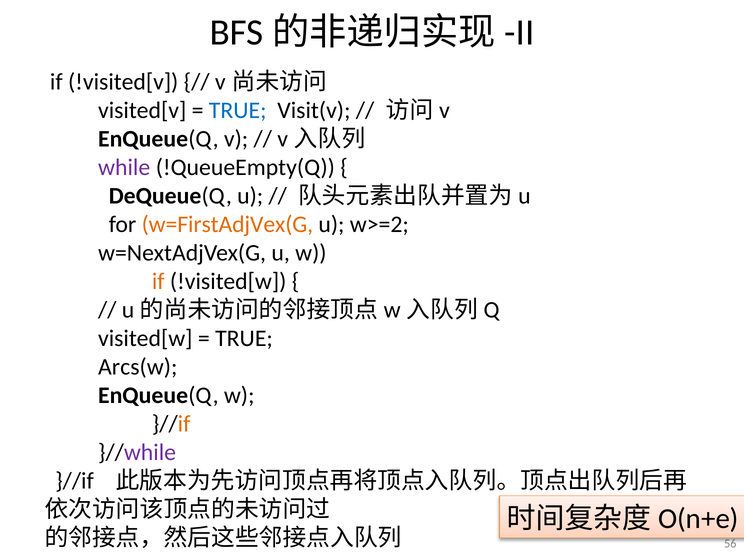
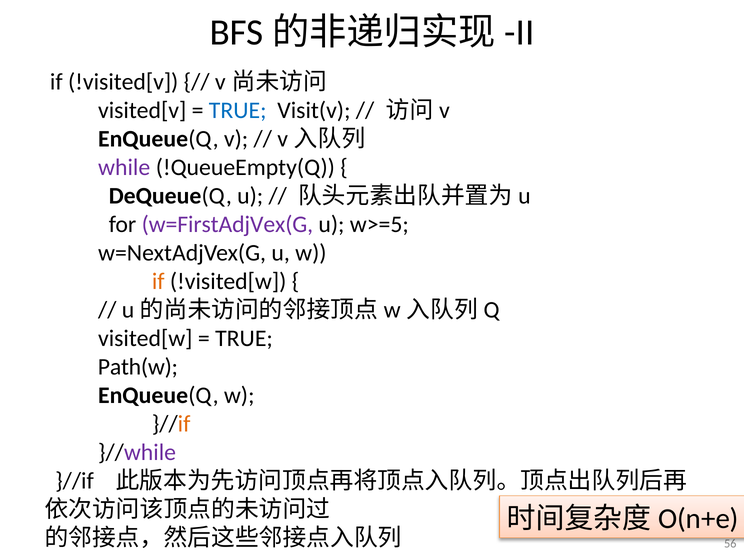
w=FirstAdjVex(G colour: orange -> purple
w>=2: w>=2 -> w>=5
Arcs(w: Arcs(w -> Path(w
